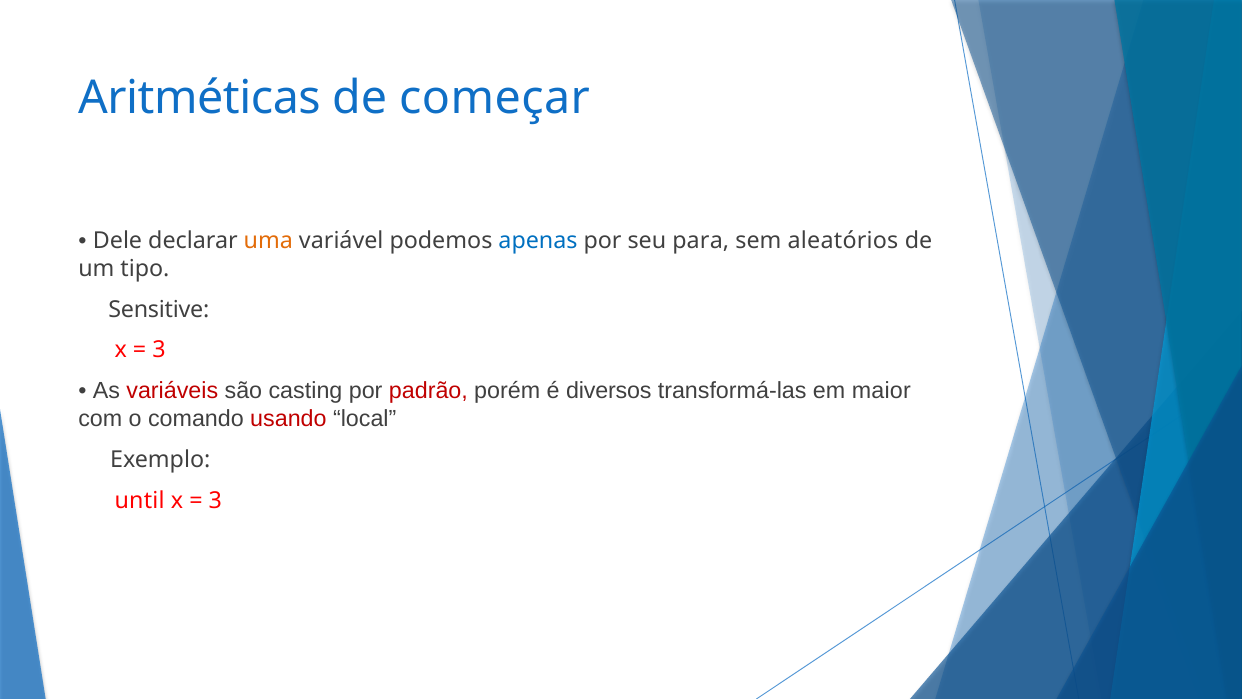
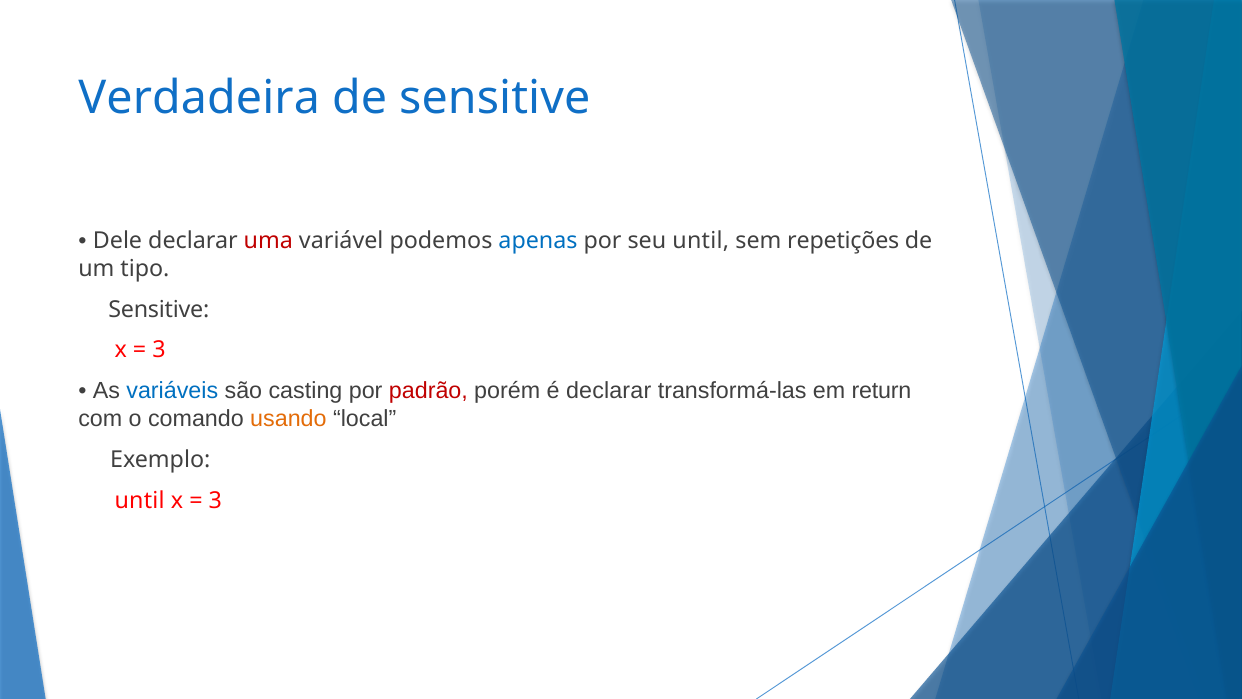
Aritméticas: Aritméticas -> Verdadeira
de começar: começar -> sensitive
uma colour: orange -> red
seu para: para -> until
aleatórios: aleatórios -> repetições
variáveis colour: red -> blue
é diversos: diversos -> declarar
maior: maior -> return
usando colour: red -> orange
